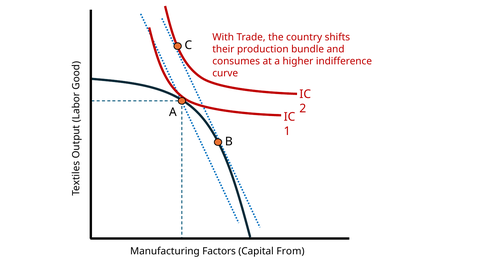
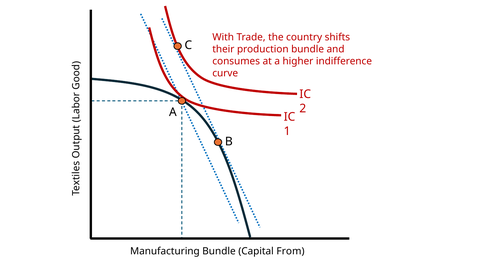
Manufacturing Factors: Factors -> Bundle
